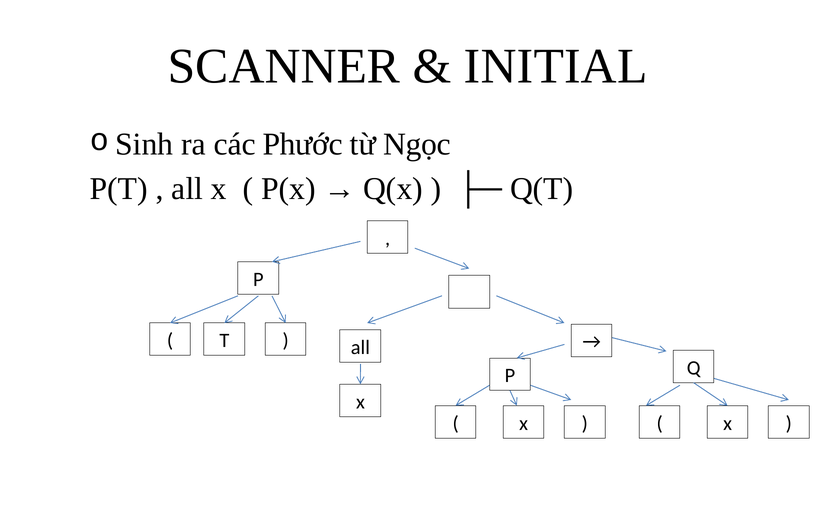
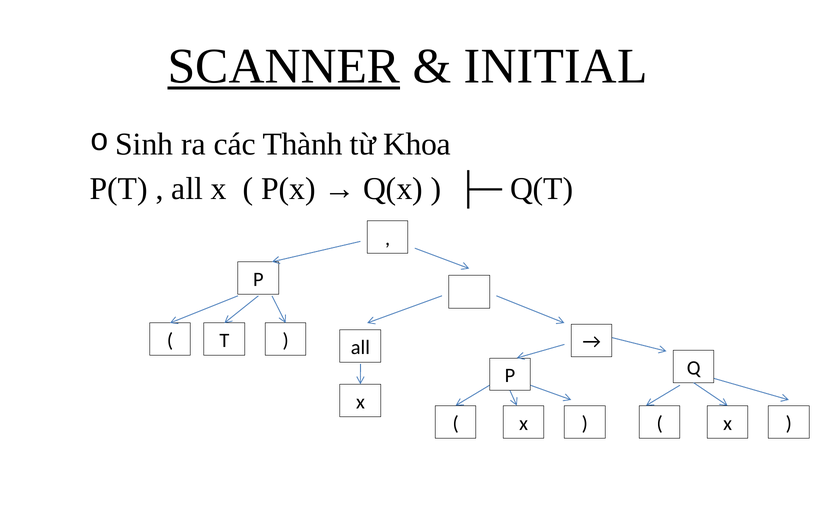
SCANNER underline: none -> present
Phước: Phước -> Thành
Ngọc: Ngọc -> Khoa
